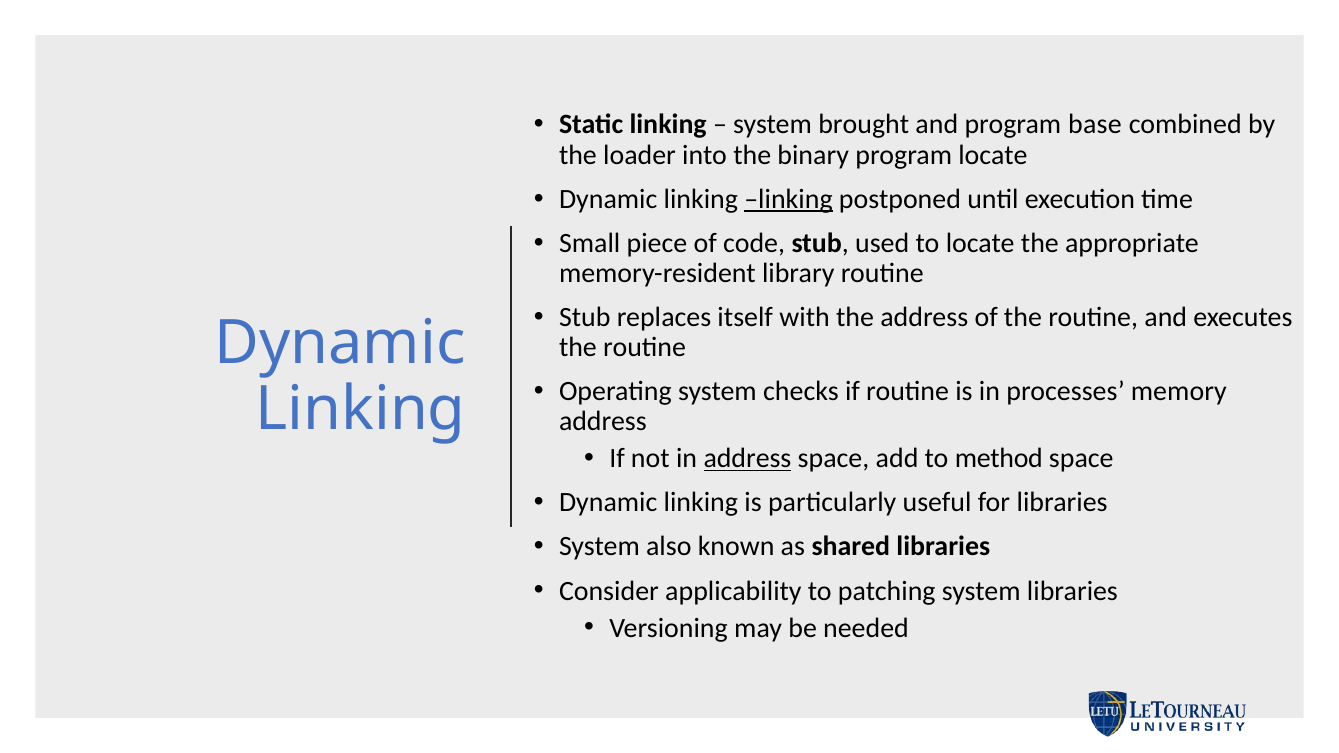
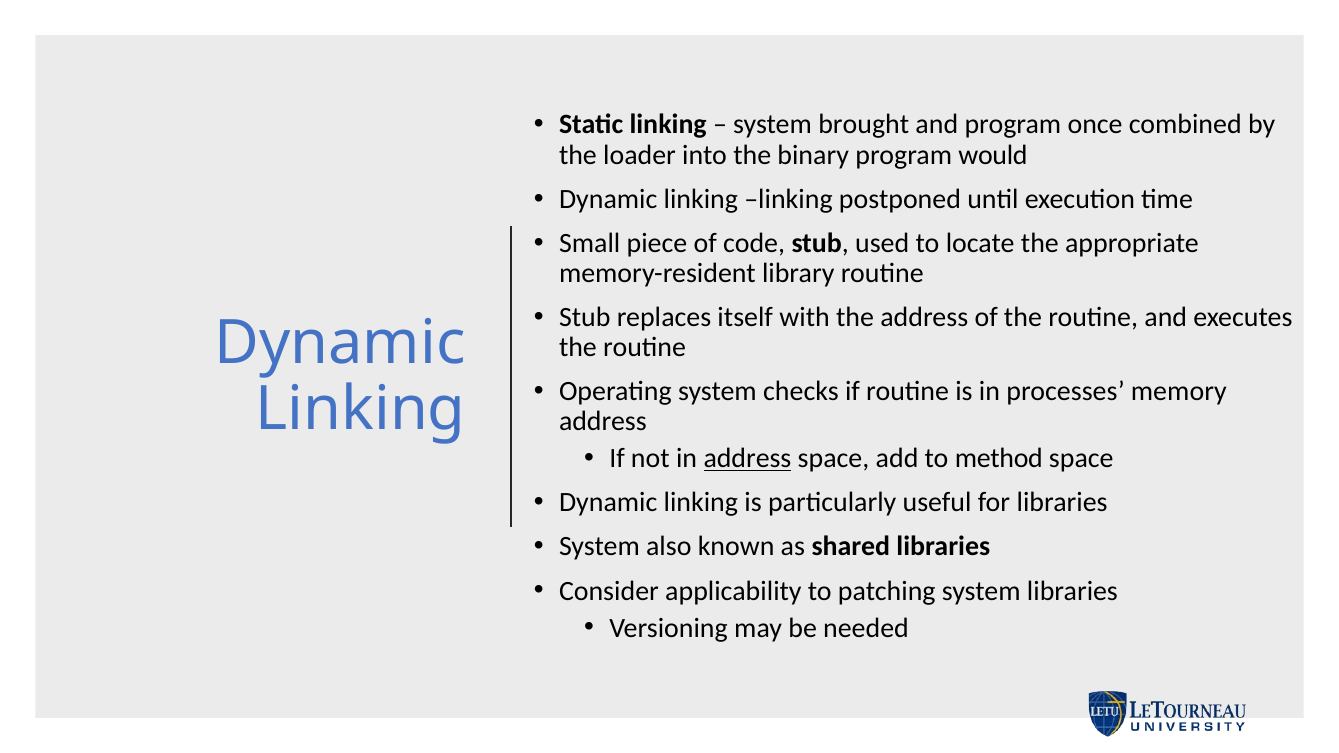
base: base -> once
program locate: locate -> would
linking at (788, 199) underline: present -> none
